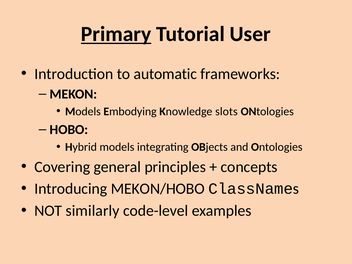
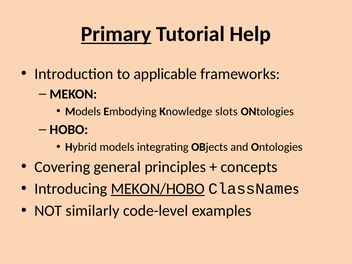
User: User -> Help
automatic: automatic -> applicable
MEKON/HOBO underline: none -> present
